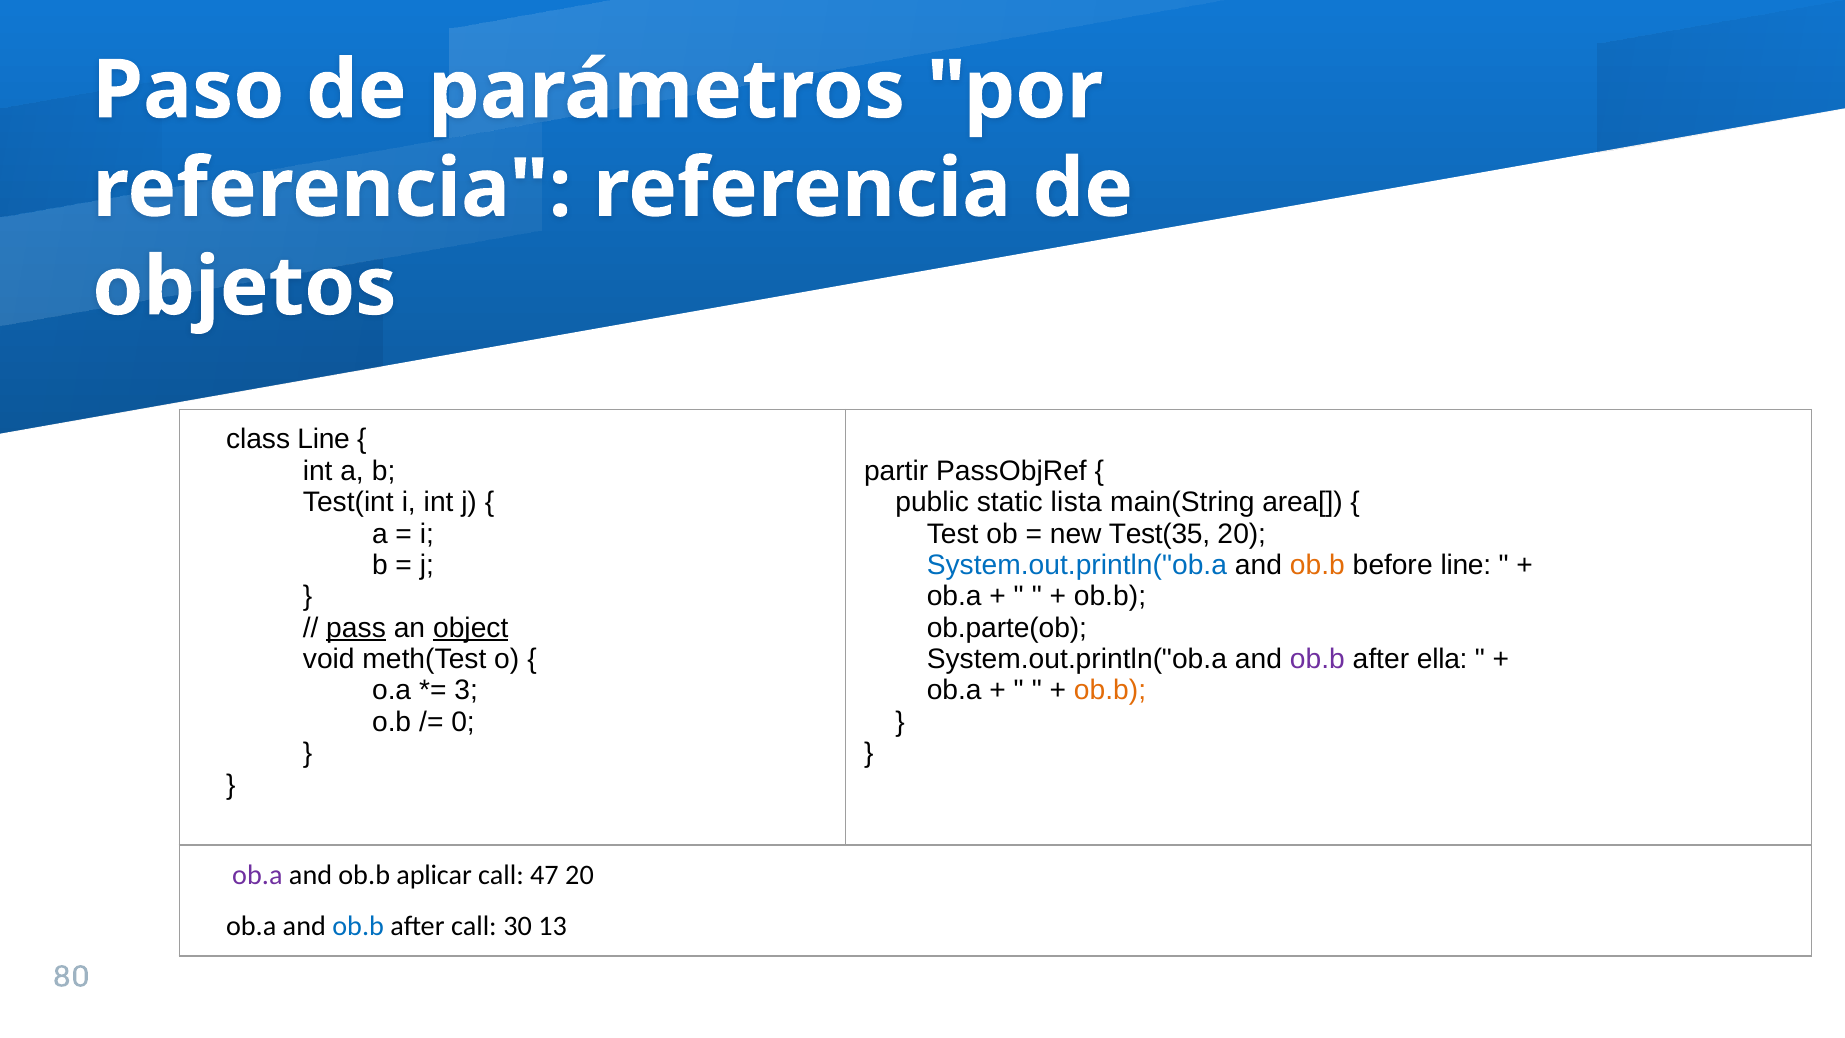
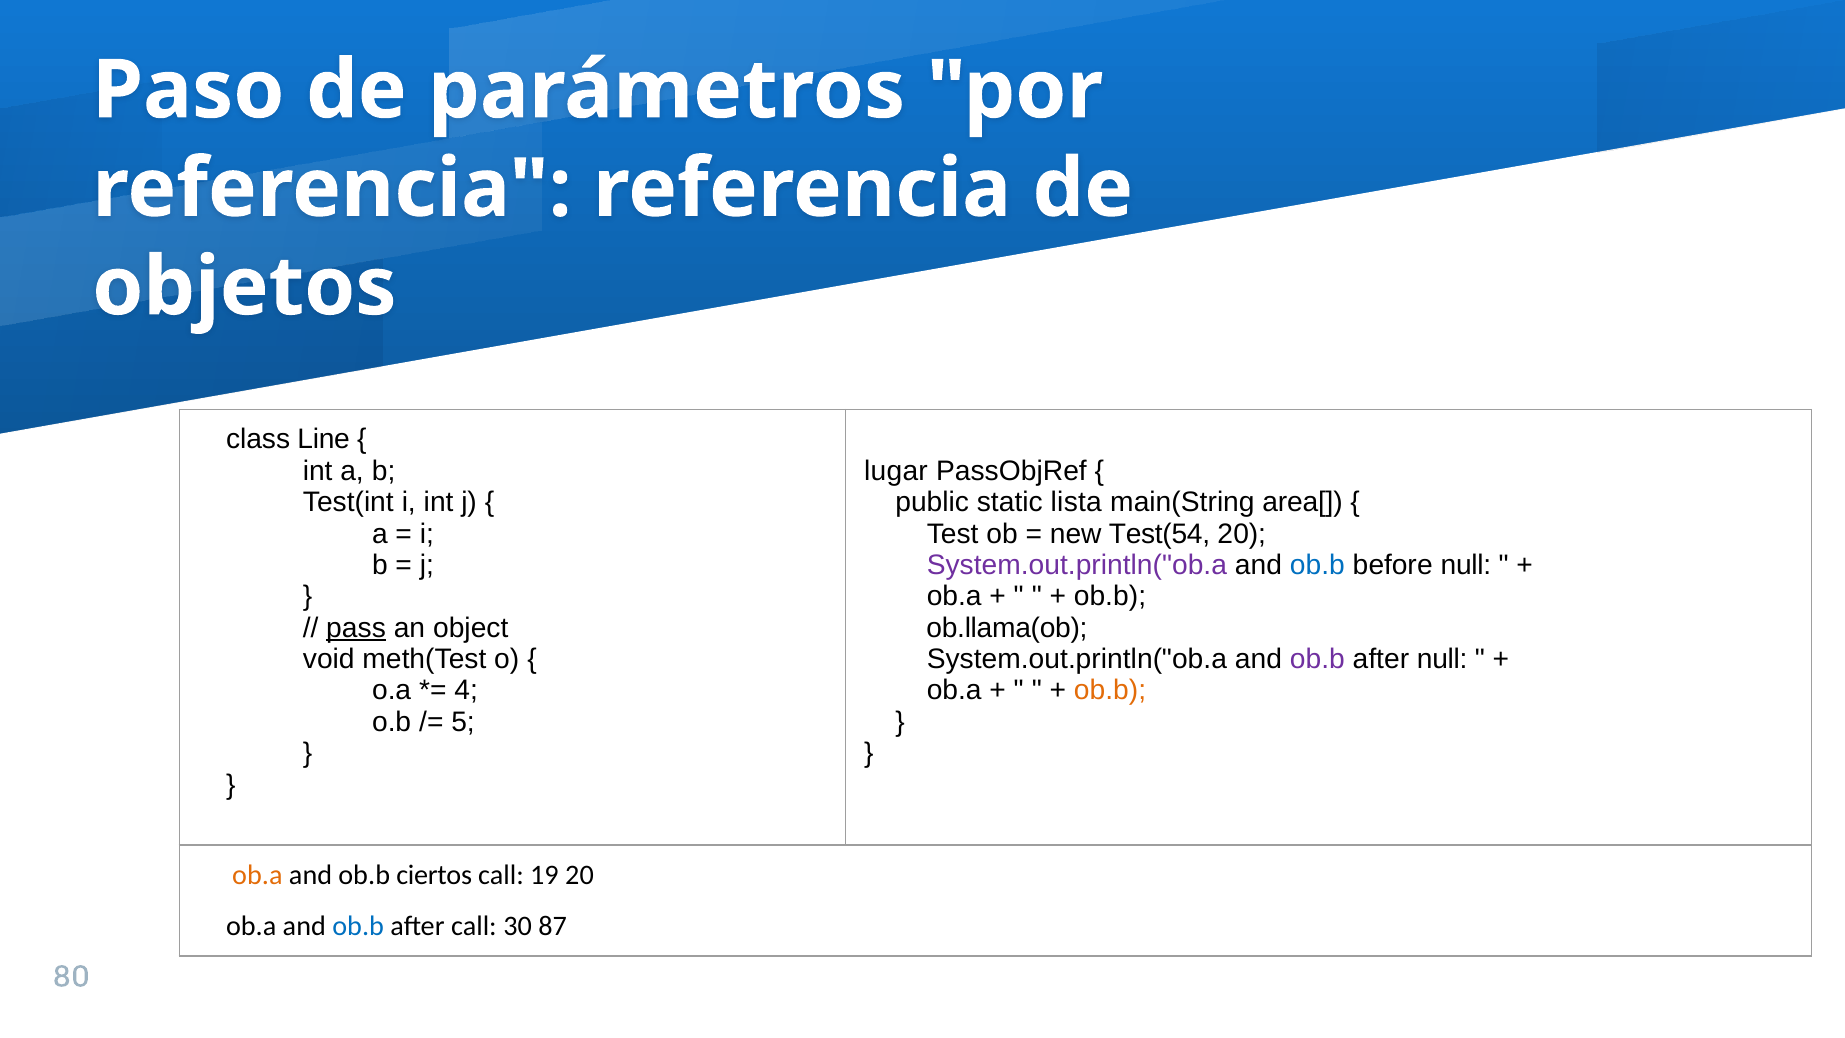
partir: partir -> lugar
Test(35: Test(35 -> Test(54
System.out.println("ob.a at (1077, 565) colour: blue -> purple
ob.b at (1317, 565) colour: orange -> blue
before line: line -> null
object underline: present -> none
ob.parte(ob: ob.parte(ob -> ob.llama(ob
after ella: ella -> null
3: 3 -> 4
0: 0 -> 5
ob.a at (257, 875) colour: purple -> orange
aplicar: aplicar -> ciertos
47: 47 -> 19
13: 13 -> 87
